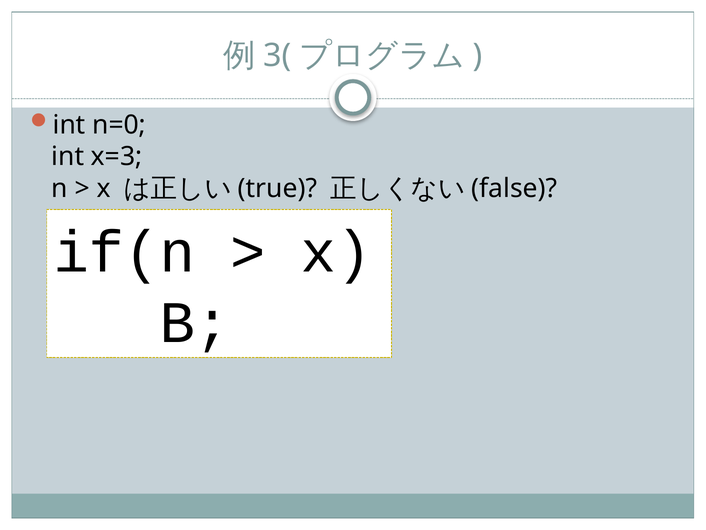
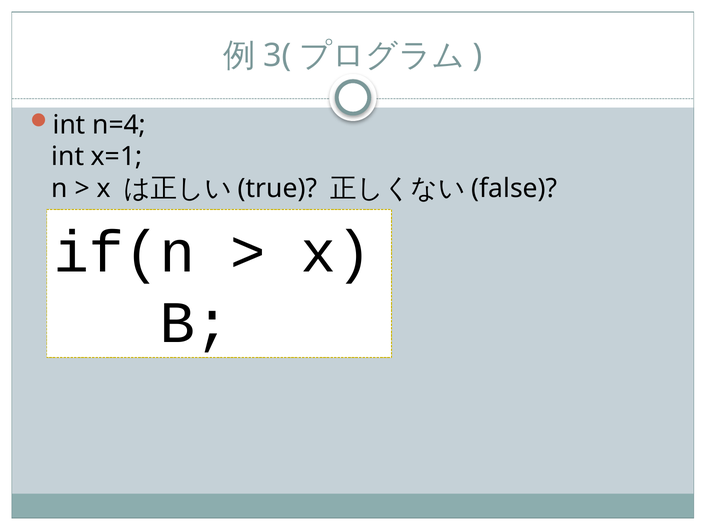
n=0: n=0 -> n=4
x=3: x=3 -> x=1
